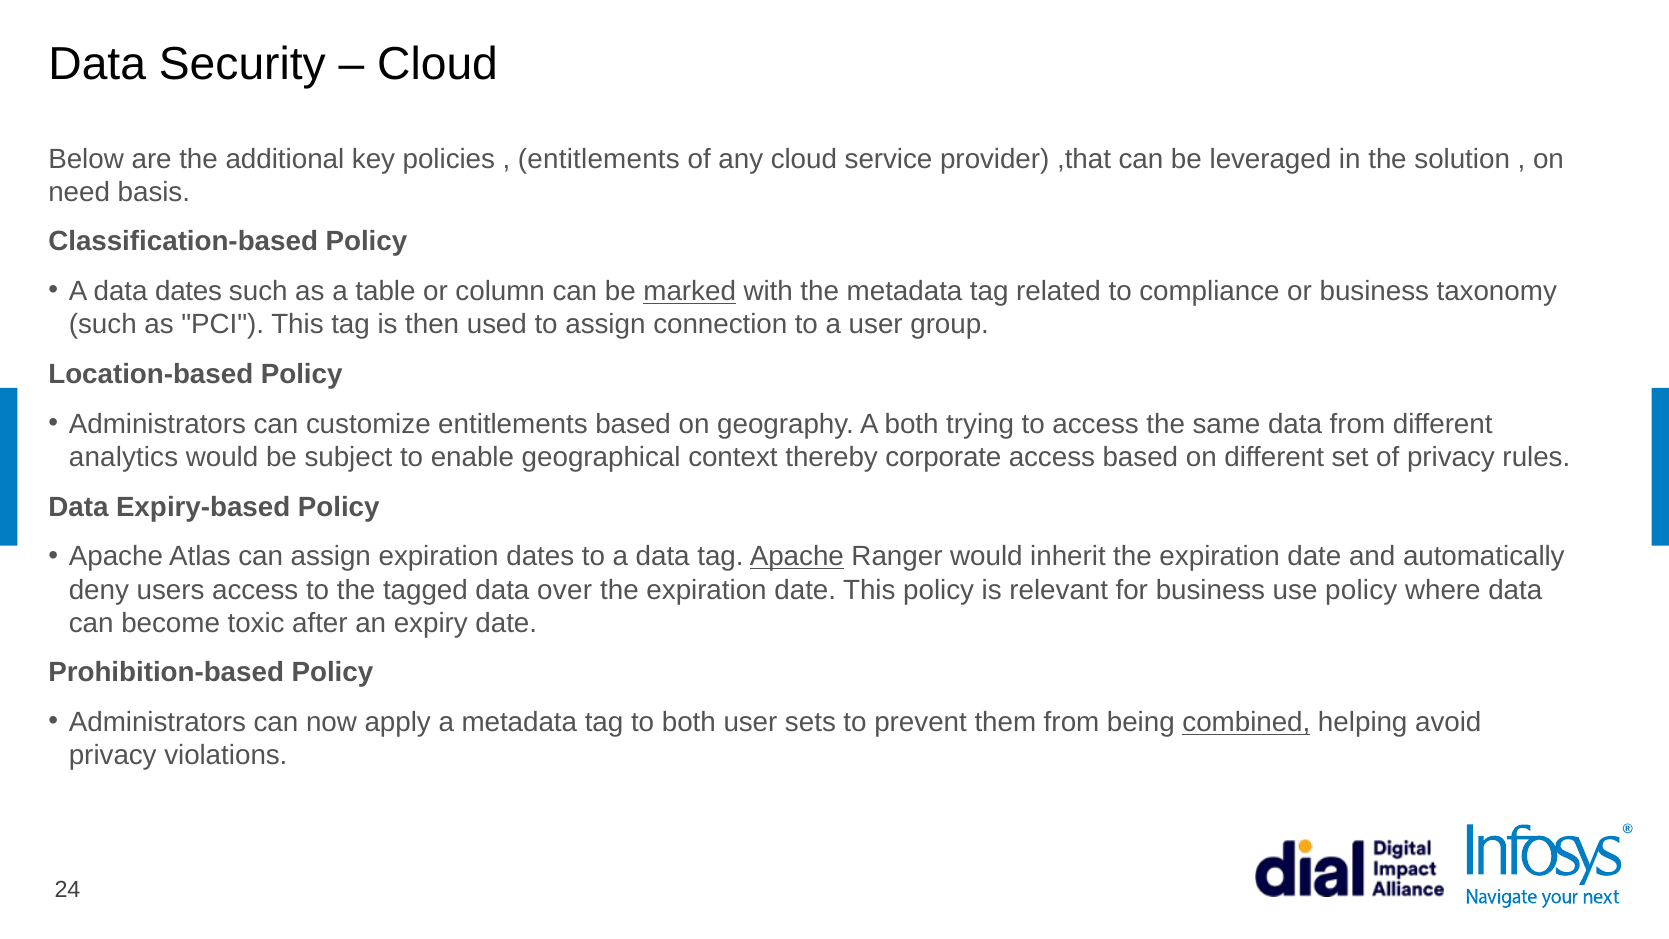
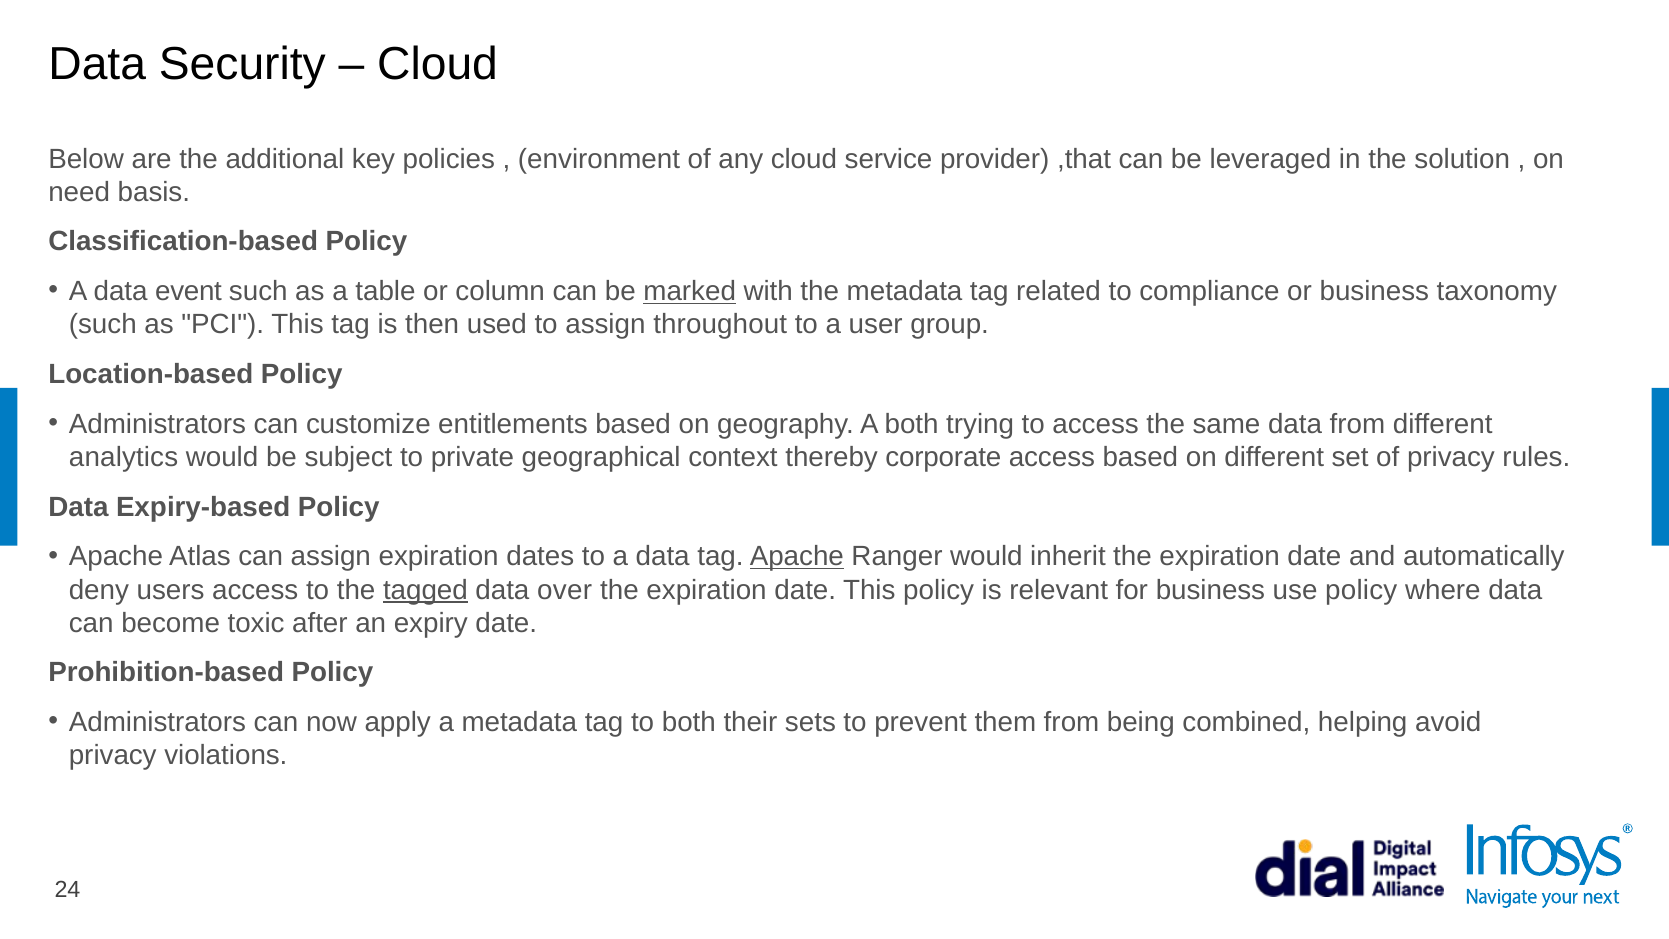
entitlements at (599, 159): entitlements -> environment
data dates: dates -> event
connection: connection -> throughout
enable: enable -> private
tagged underline: none -> present
both user: user -> their
combined underline: present -> none
